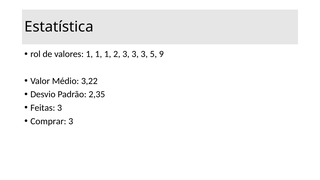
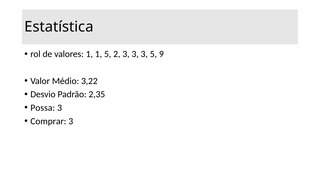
1 1 1: 1 -> 5
Feitas: Feitas -> Possa
